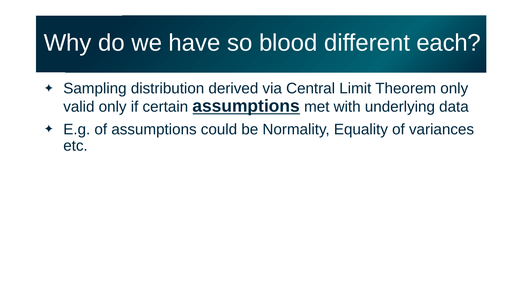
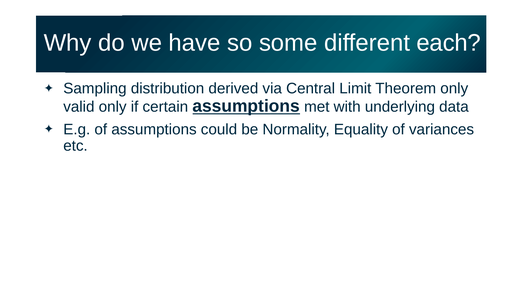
blood: blood -> some
